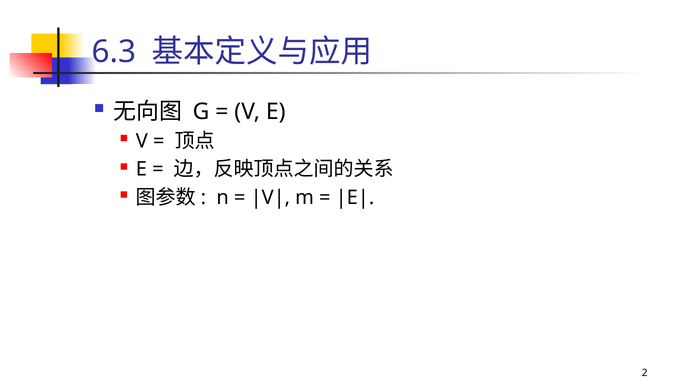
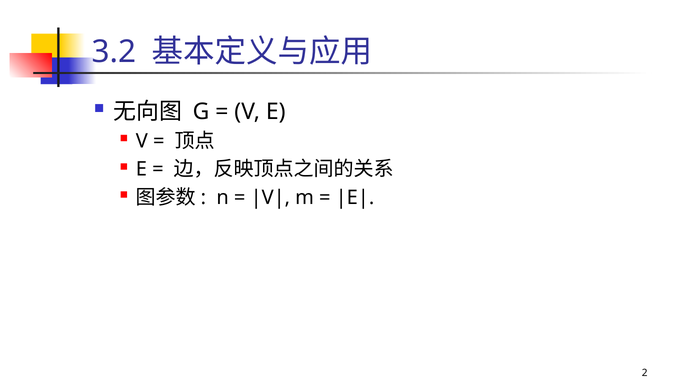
6.3: 6.3 -> 3.2
